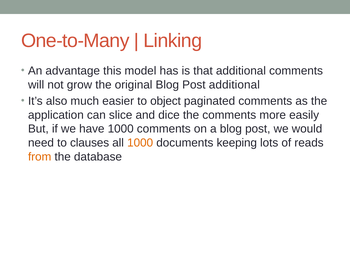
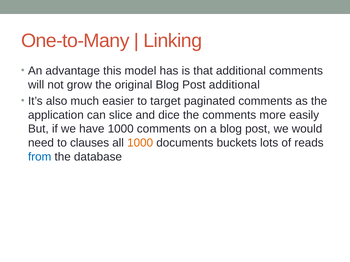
object: object -> target
keeping: keeping -> buckets
from colour: orange -> blue
